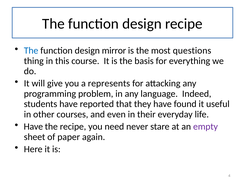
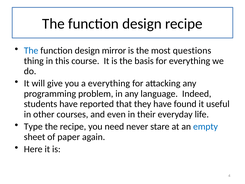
a represents: represents -> everything
Have at (33, 126): Have -> Type
empty colour: purple -> blue
